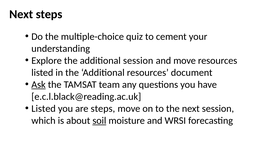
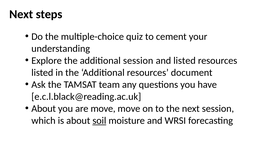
and move: move -> listed
Ask underline: present -> none
Listed at (44, 109): Listed -> About
are steps: steps -> move
